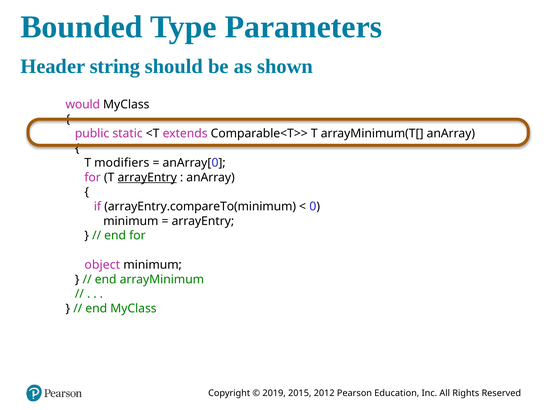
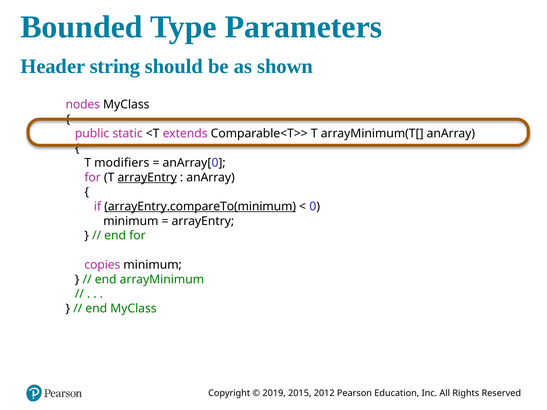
would: would -> nodes
arrayEntry.compareTo(minimum underline: none -> present
object: object -> copies
